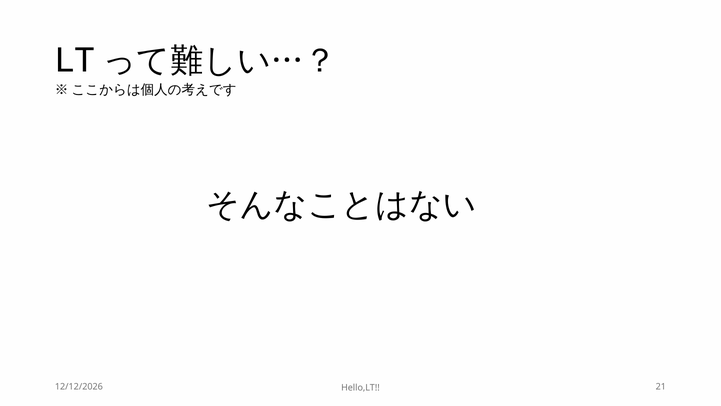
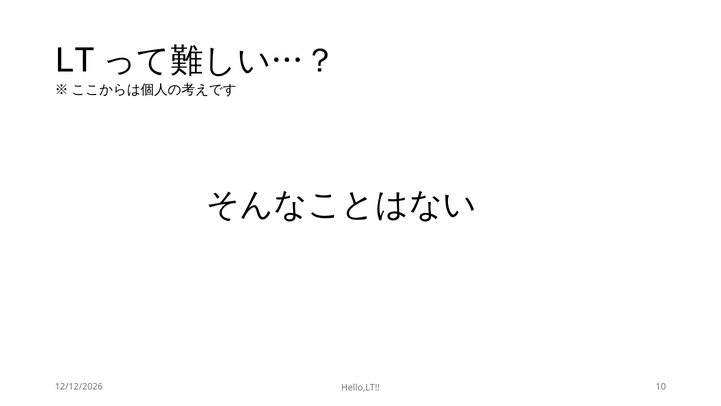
21: 21 -> 10
